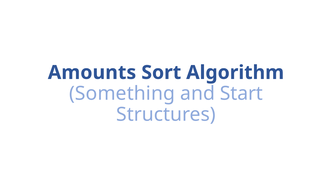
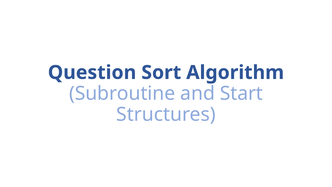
Amounts: Amounts -> Question
Something: Something -> Subroutine
